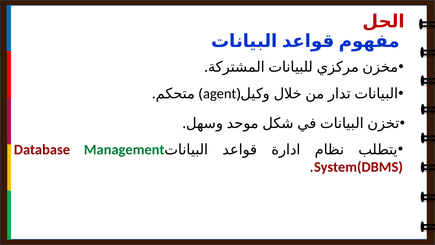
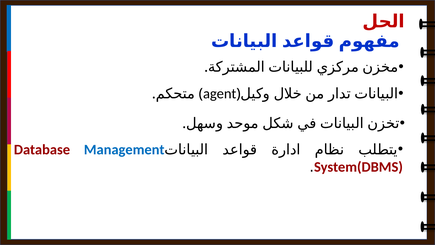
Management colour: green -> blue
